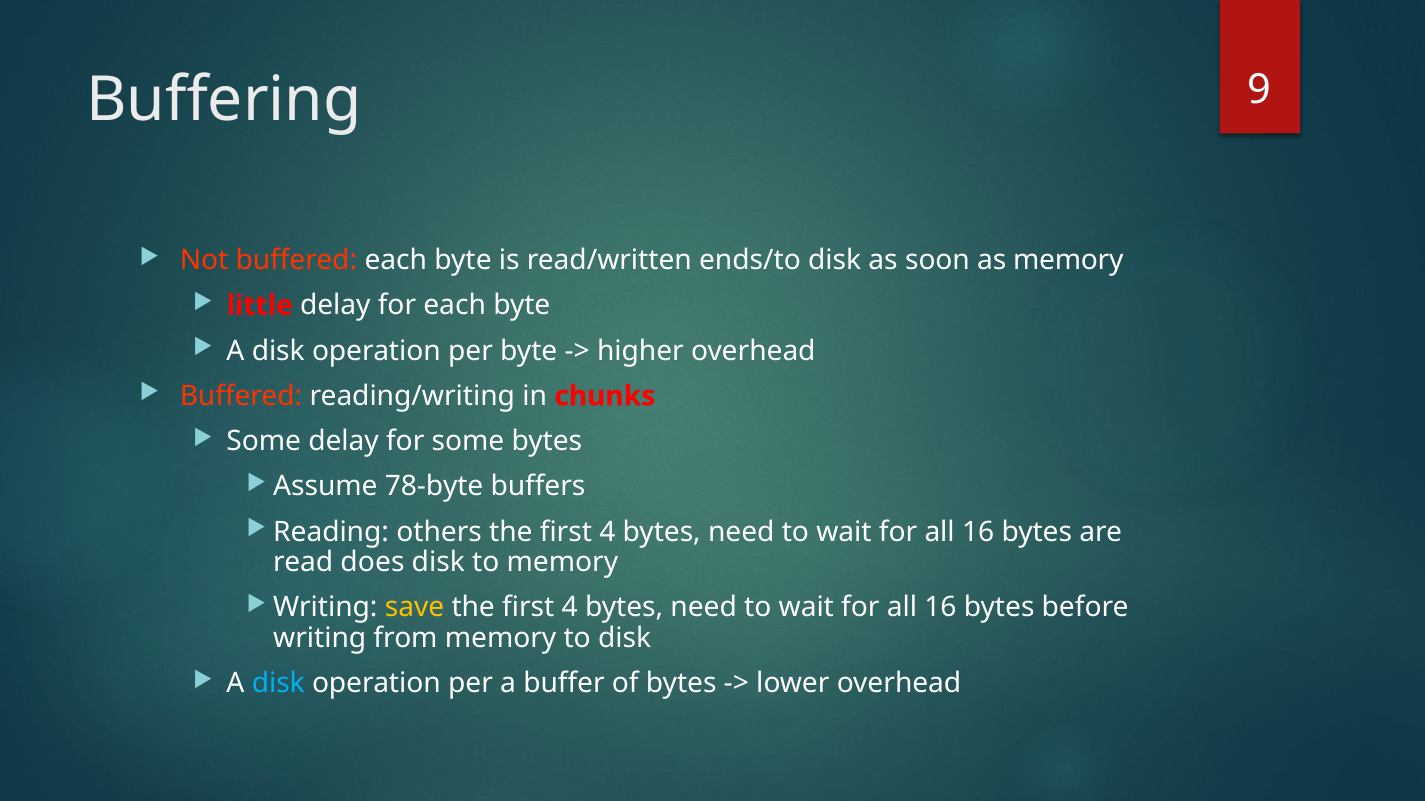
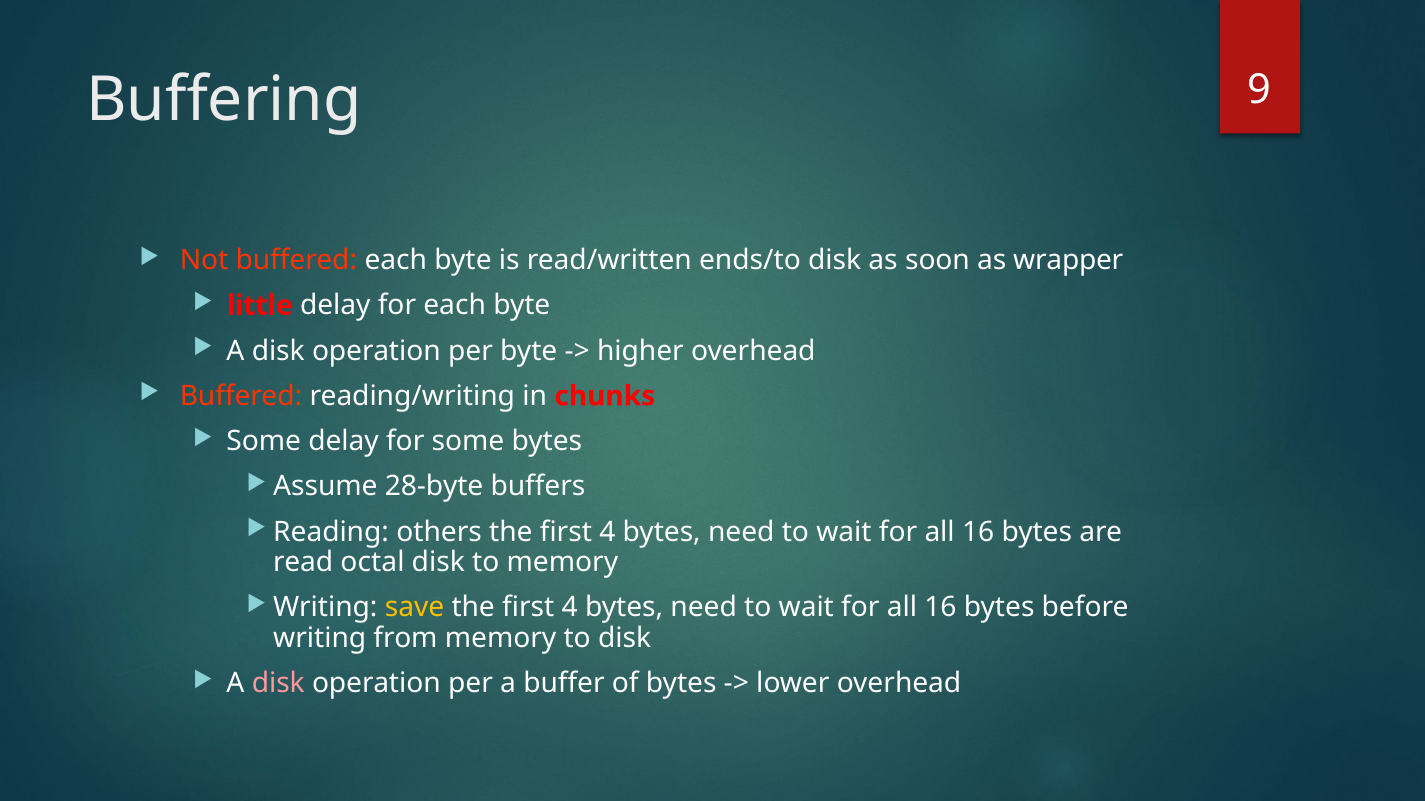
as memory: memory -> wrapper
78-byte: 78-byte -> 28-byte
does: does -> octal
disk at (278, 684) colour: light blue -> pink
